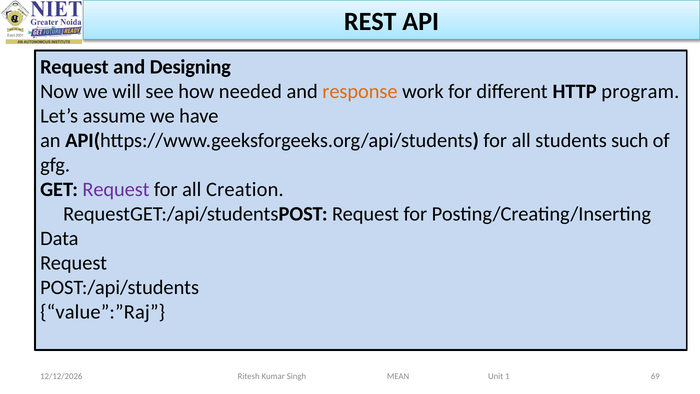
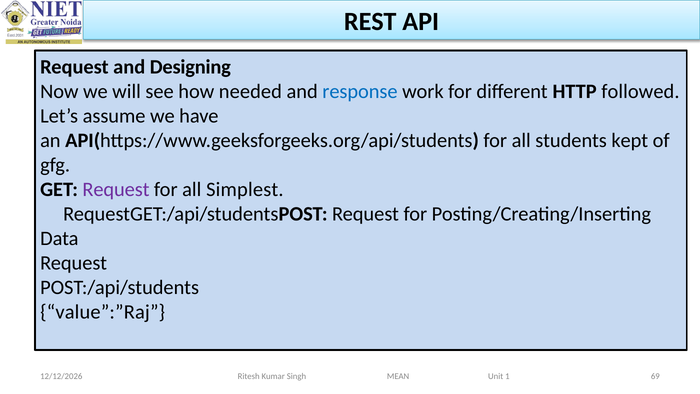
response colour: orange -> blue
program: program -> followed
such: such -> kept
Creation: Creation -> Simplest
